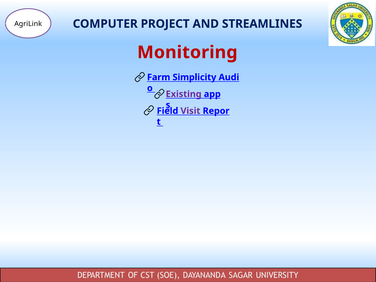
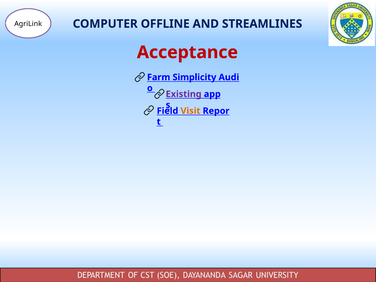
PROJECT: PROJECT -> OFFLINE
Monitoring: Monitoring -> Acceptance
Visit colour: purple -> orange
